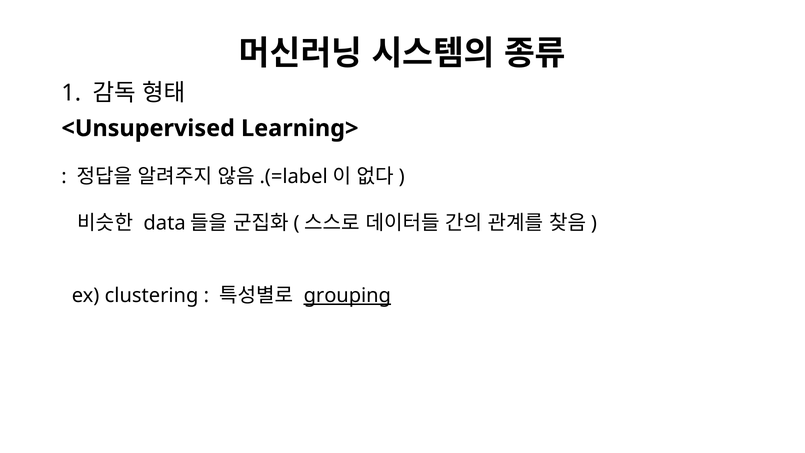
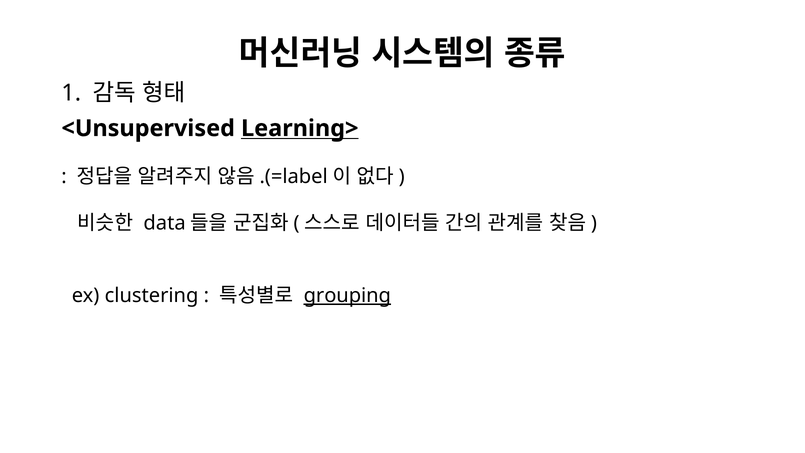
Learning> underline: none -> present
